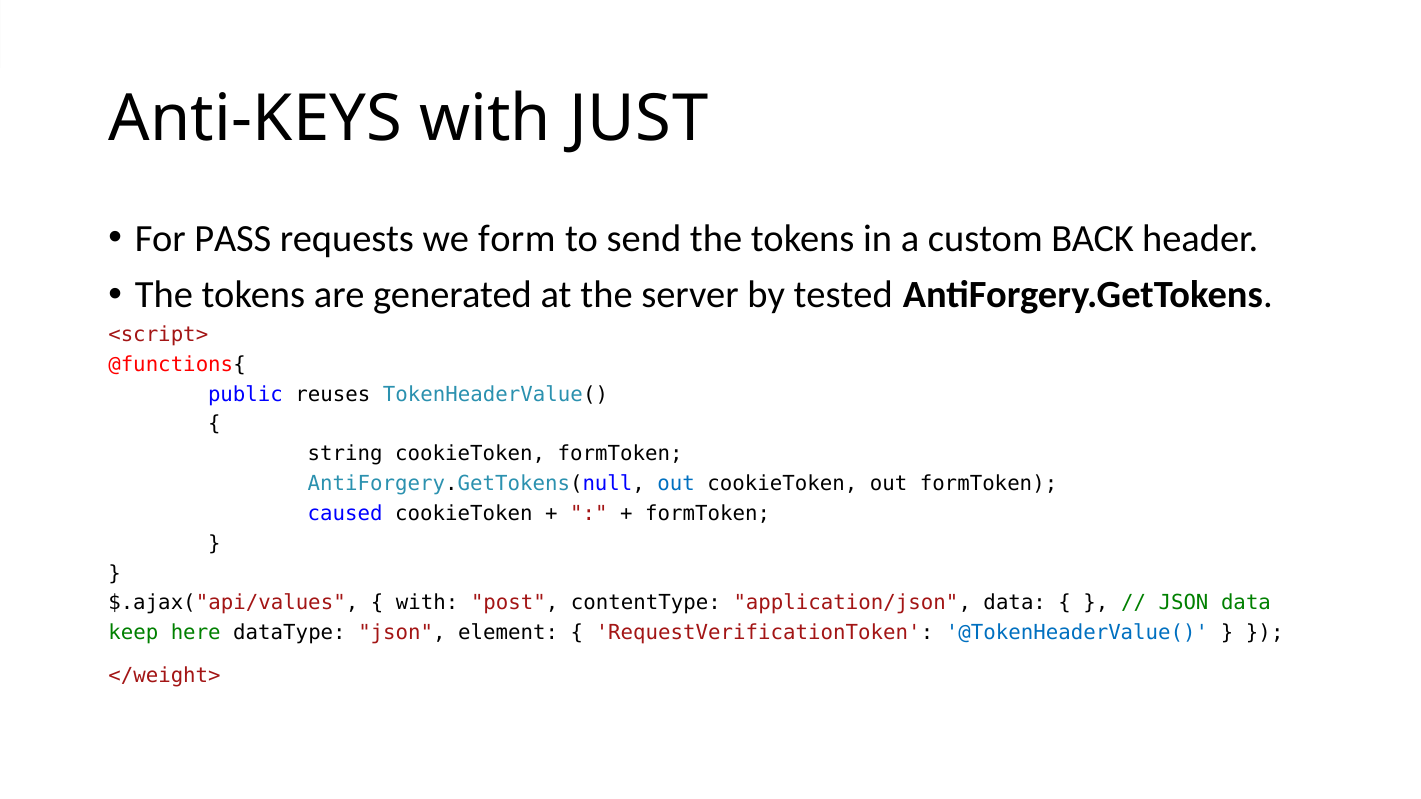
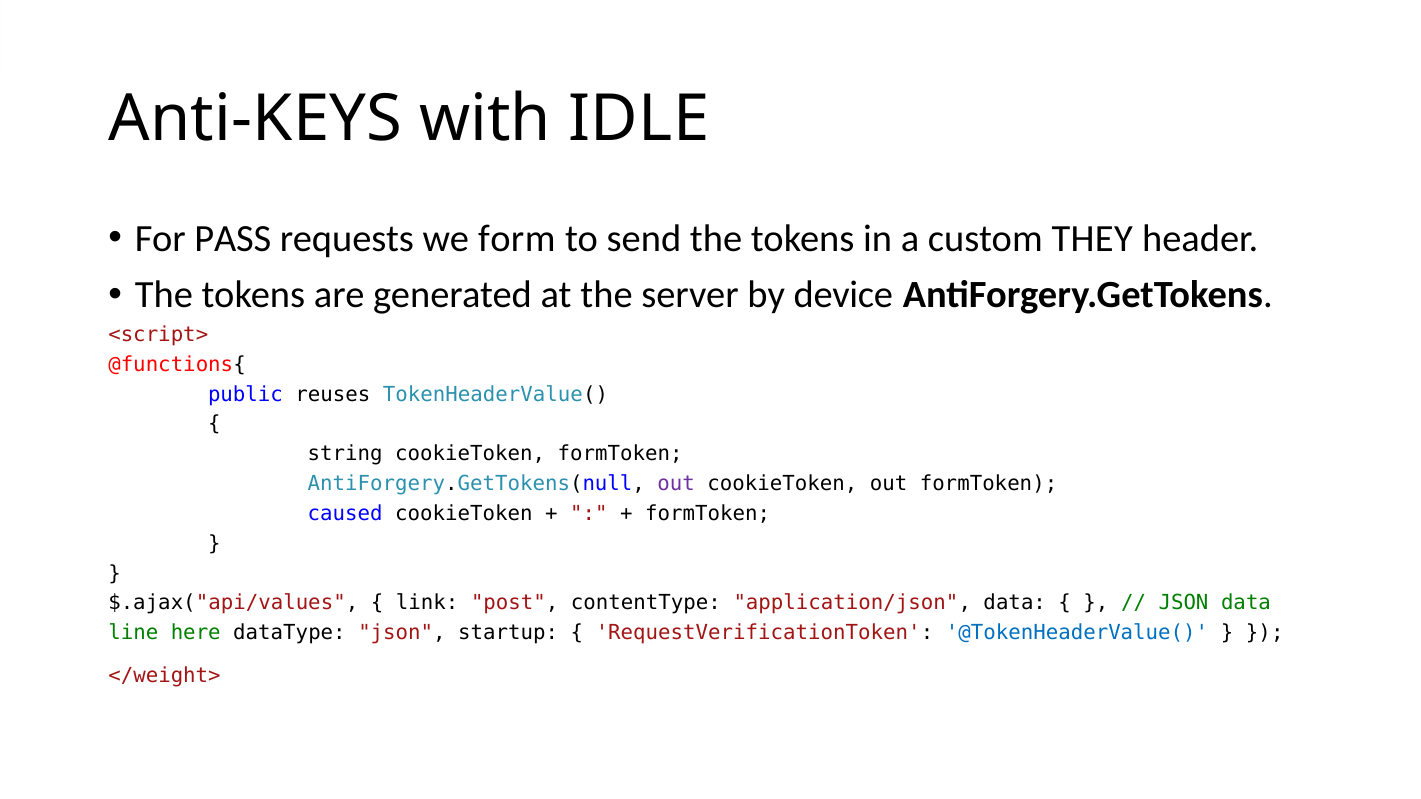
JUST: JUST -> IDLE
BACK: BACK -> THEY
tested: tested -> device
out at (676, 484) colour: blue -> purple
with at (427, 603): with -> link
keep: keep -> line
element: element -> startup
